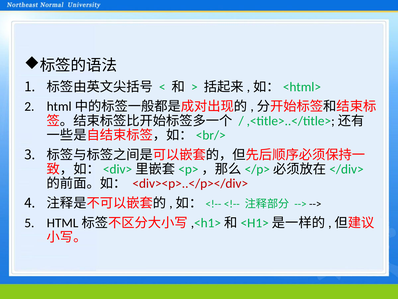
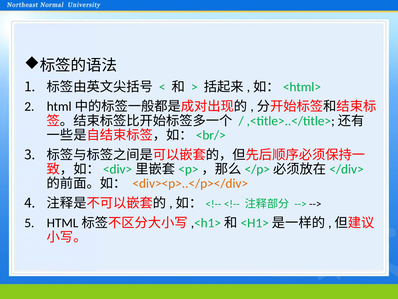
<div><p>..</p></div> colour: red -> orange
